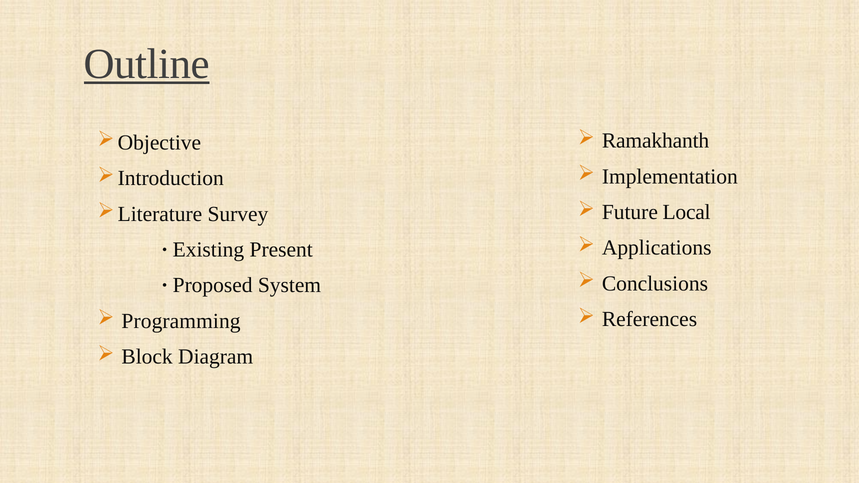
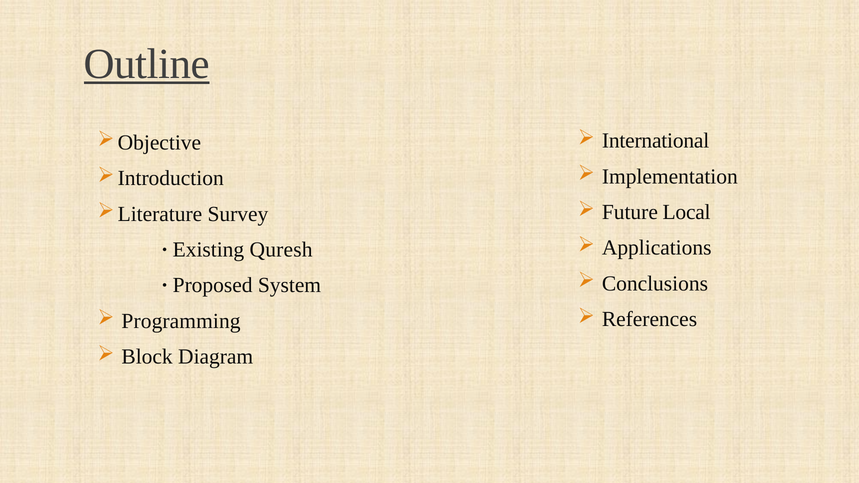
Ramakhanth: Ramakhanth -> International
Present: Present -> Quresh
